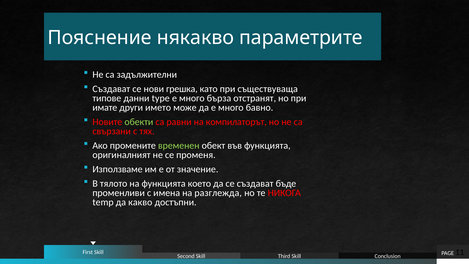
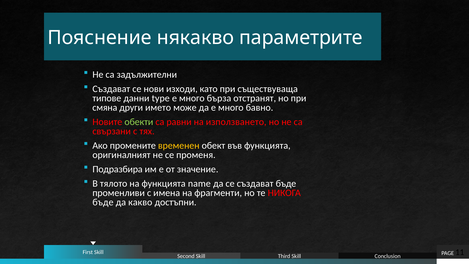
грешка: грешка -> изходи
имате: имате -> смяна
компилаторът: компилаторът -> използването
временен colour: light green -> yellow
Използваме: Използваме -> Подразбира
което: което -> name
разглежда: разглежда -> фрагменти
temp at (103, 202): temp -> бъде
